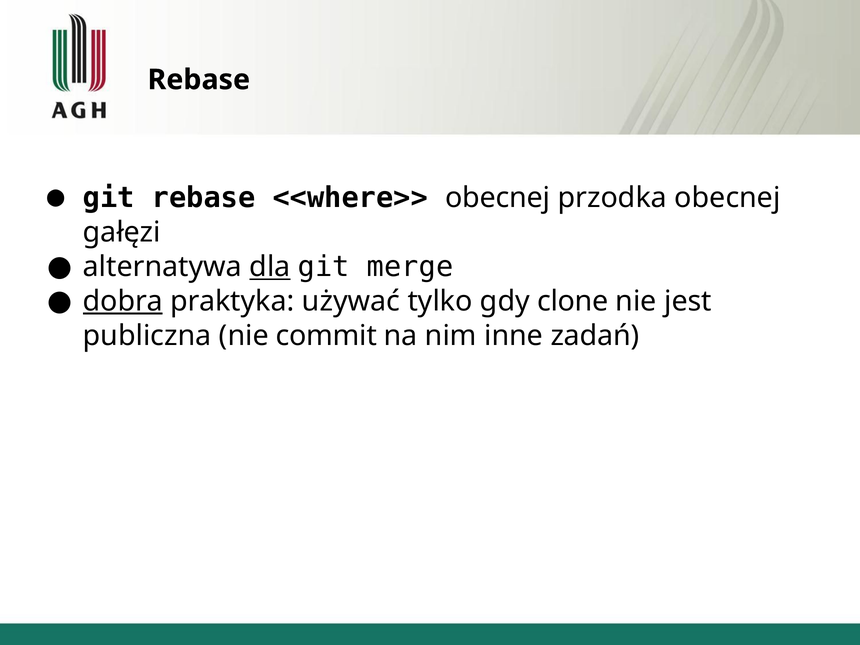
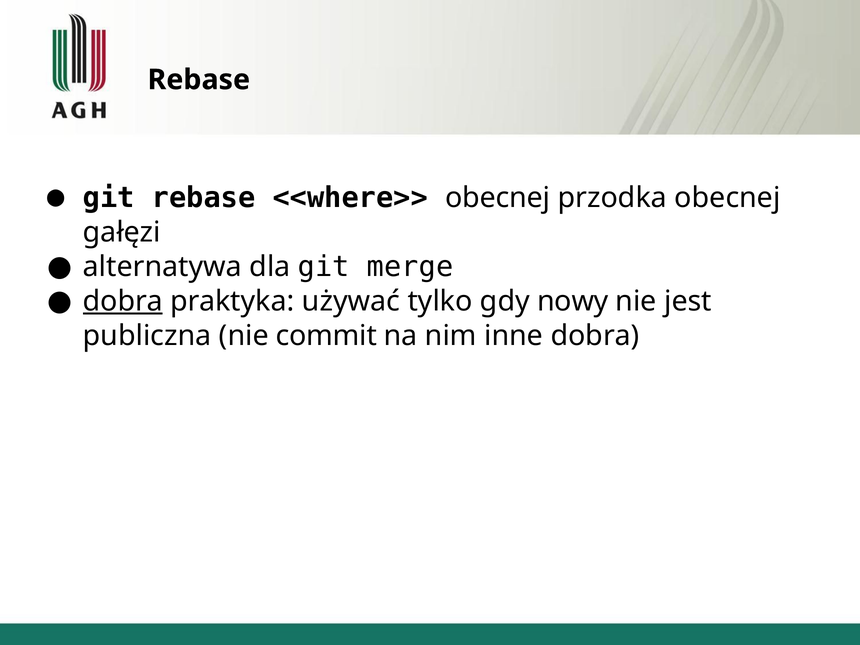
dla underline: present -> none
clone: clone -> nowy
inne zadań: zadań -> dobra
